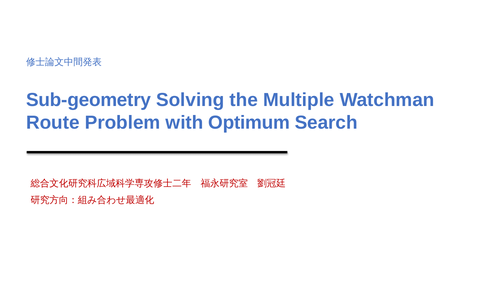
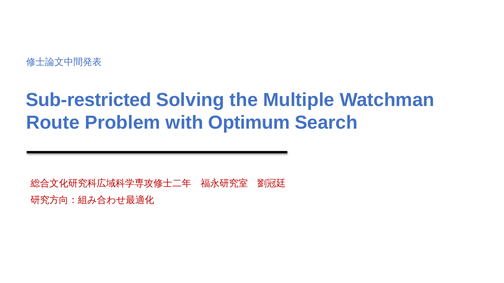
Sub-geometry: Sub-geometry -> Sub-restricted
